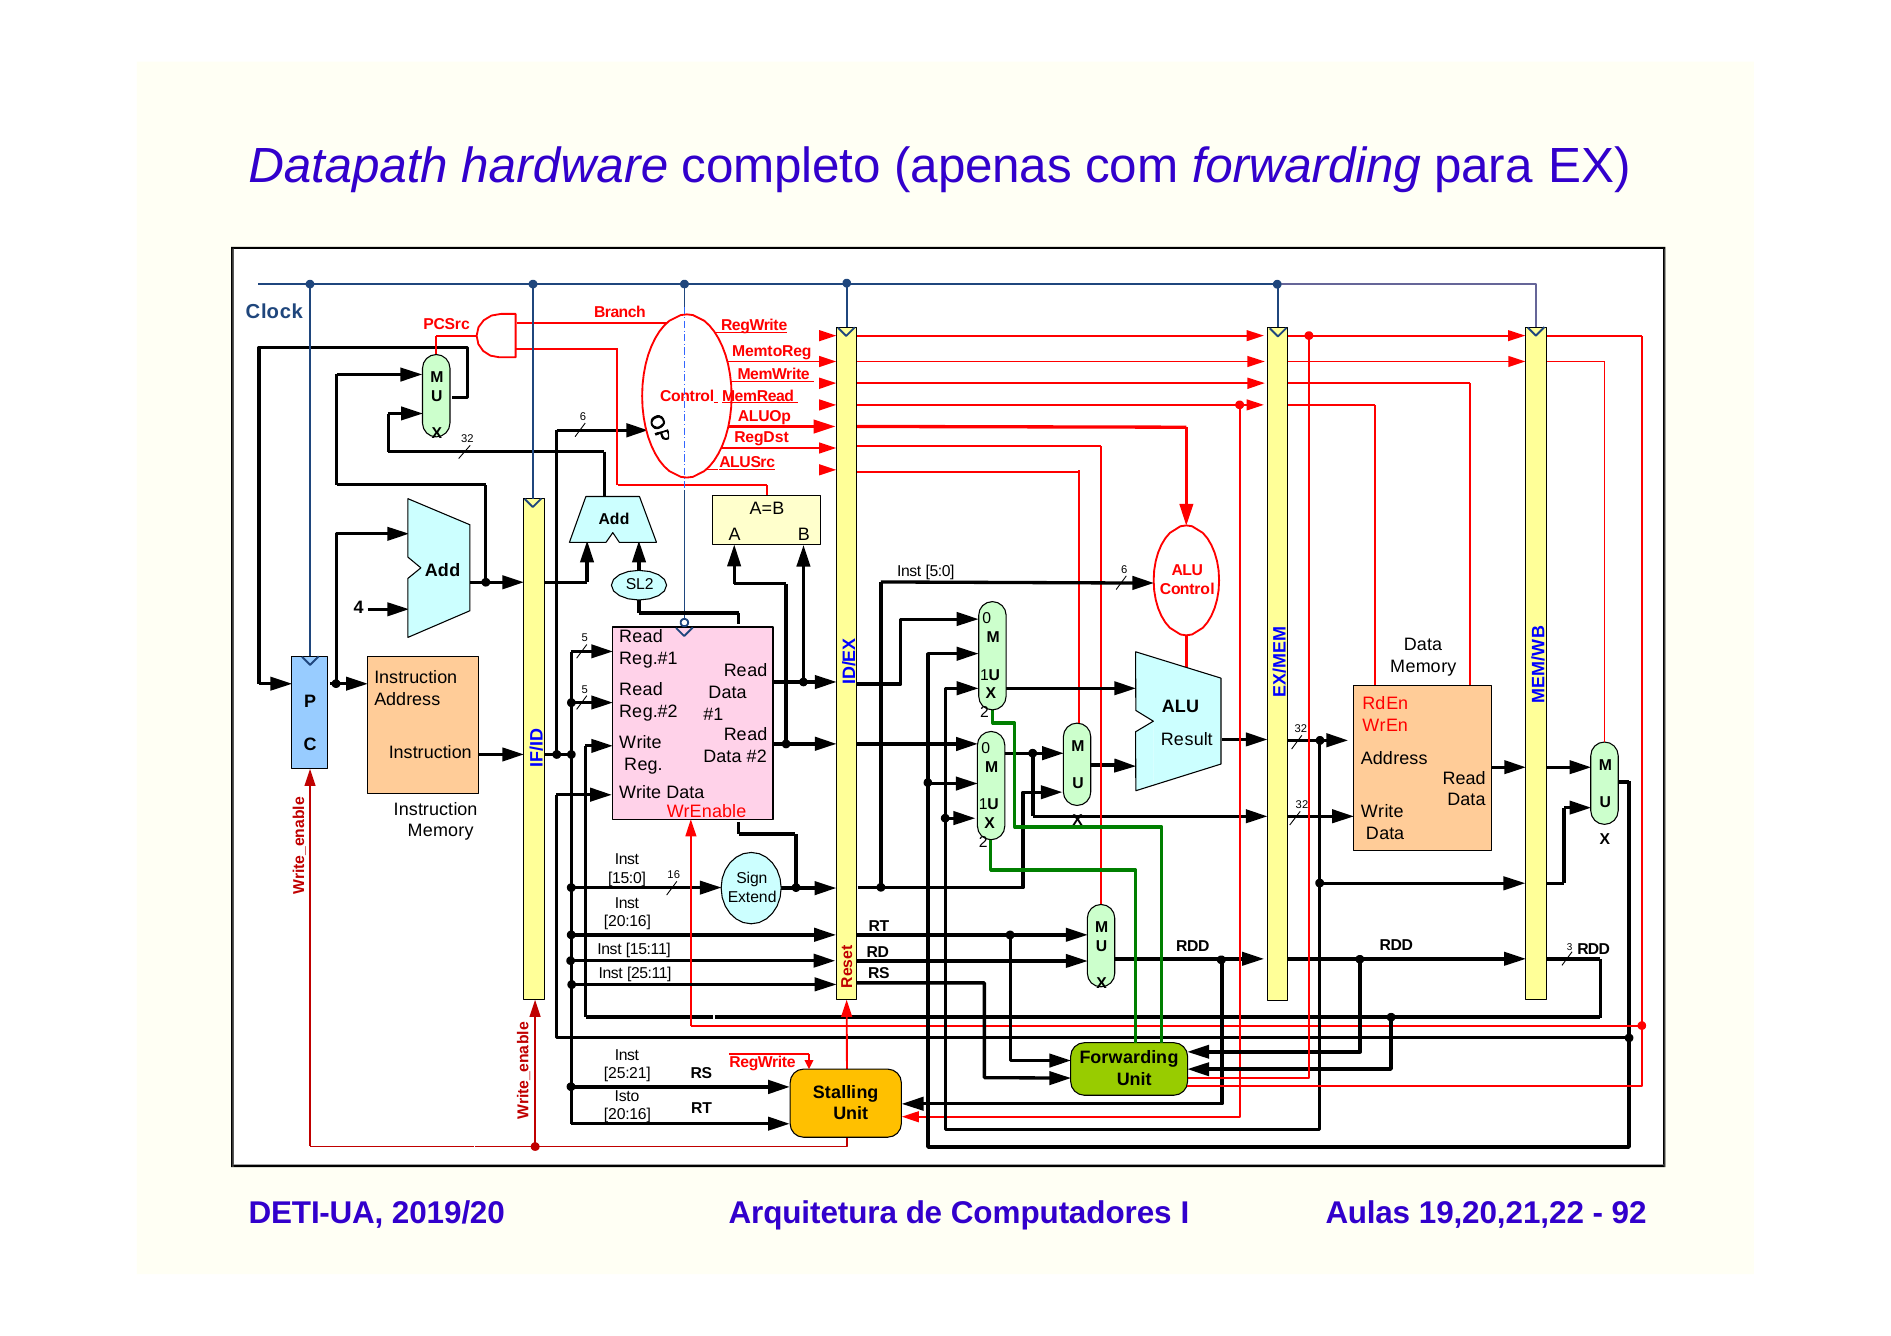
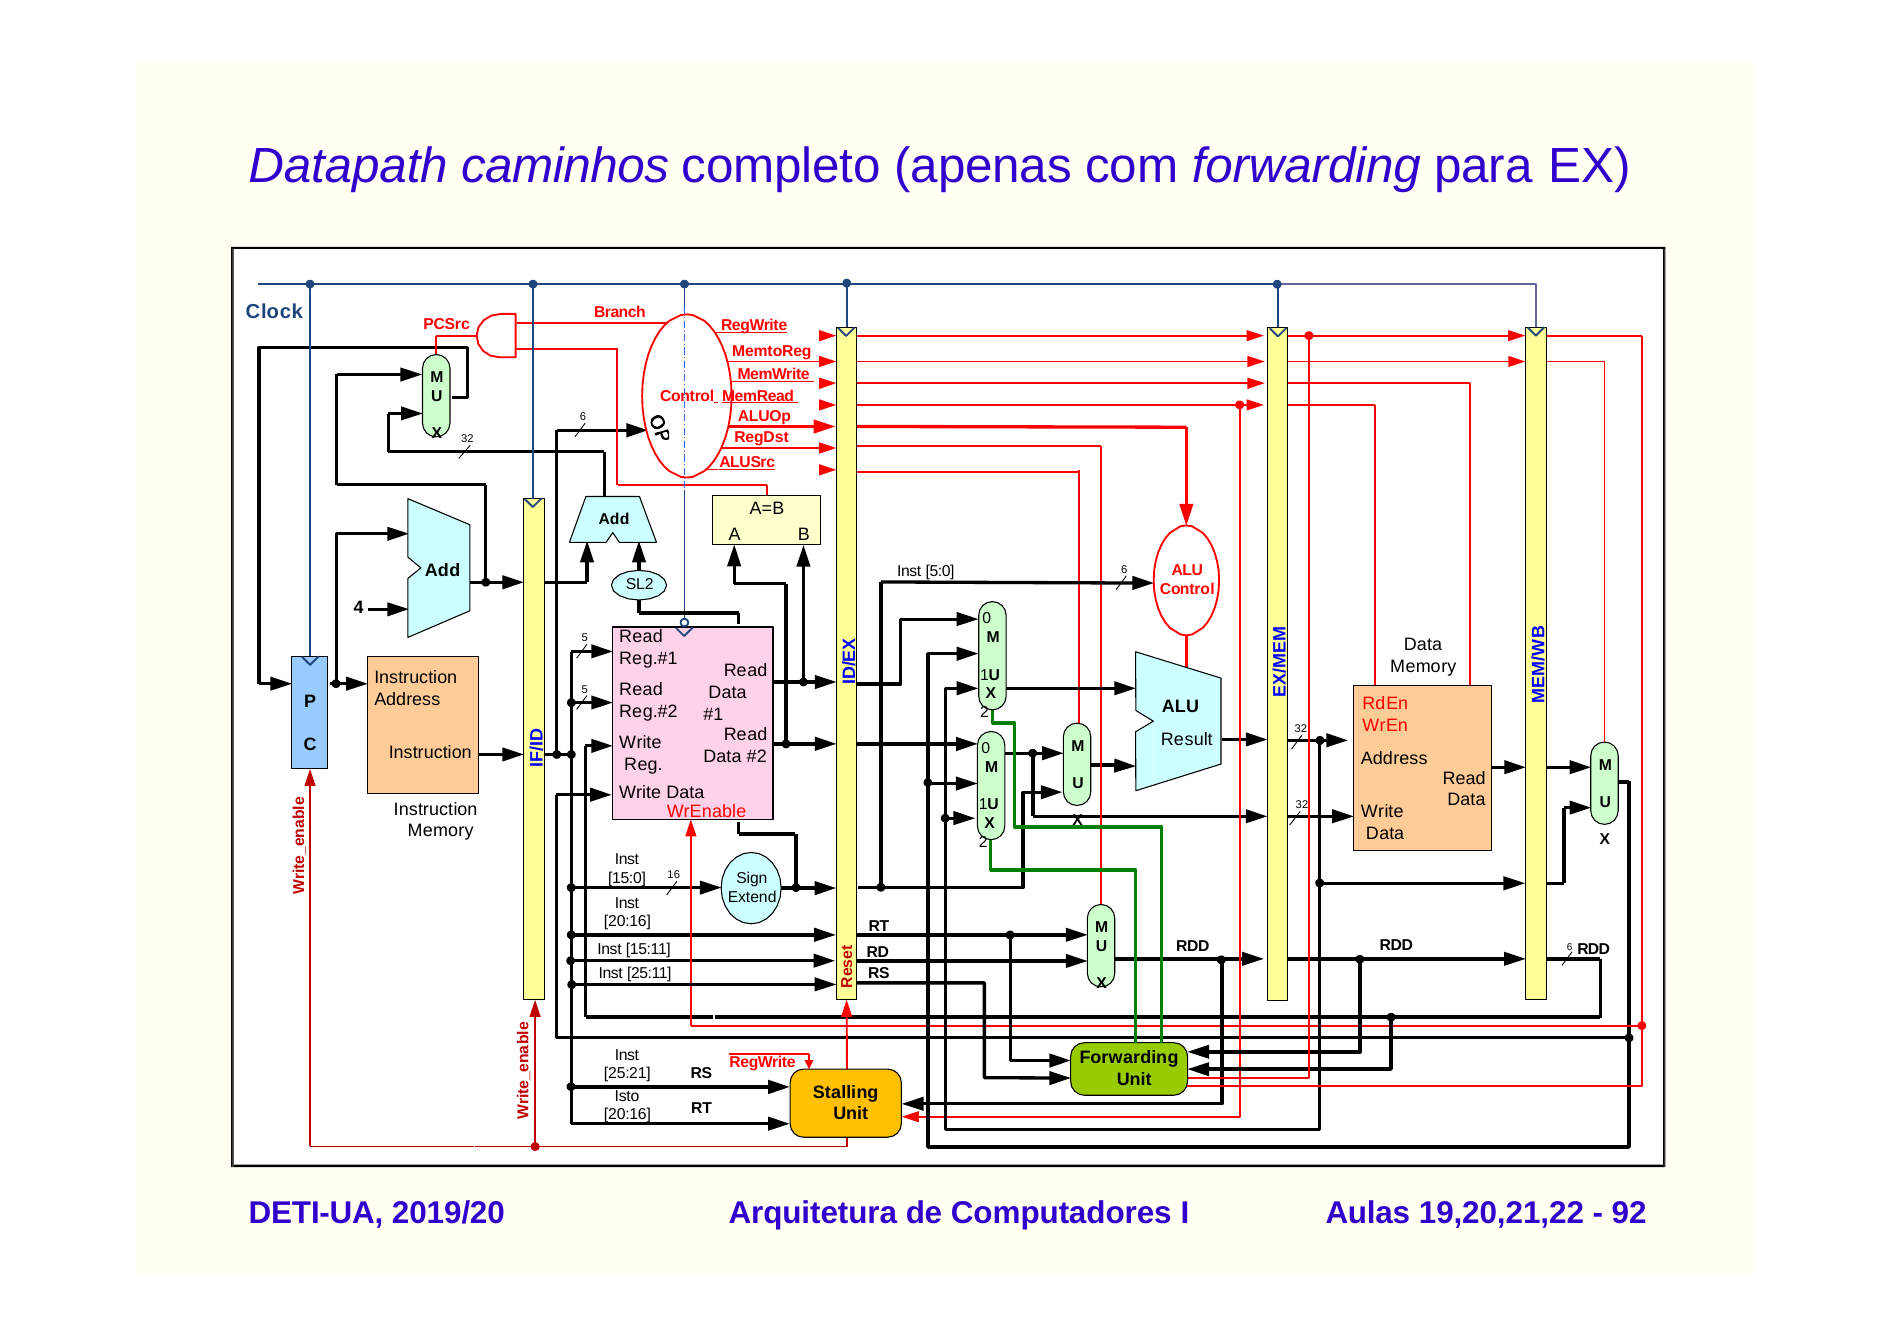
hardware: hardware -> caminhos
RDD 3: 3 -> 6
